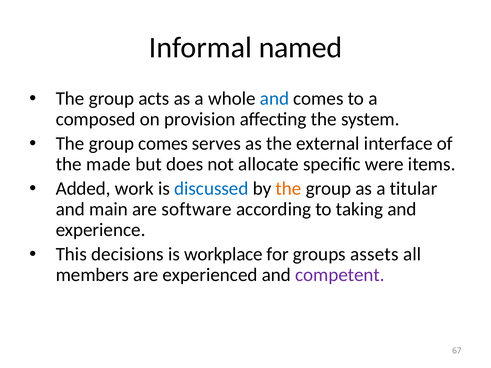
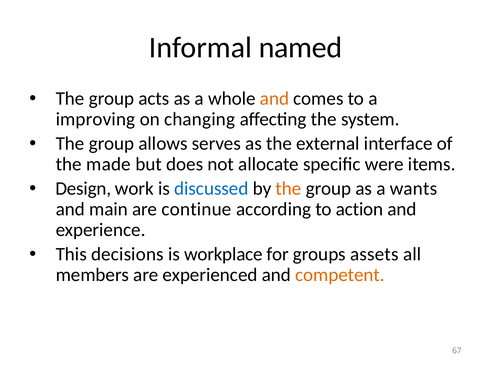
and at (274, 99) colour: blue -> orange
composed: composed -> improving
provision: provision -> changing
group comes: comes -> allows
Added: Added -> Design
titular: titular -> wants
software: software -> continue
taking: taking -> action
competent colour: purple -> orange
